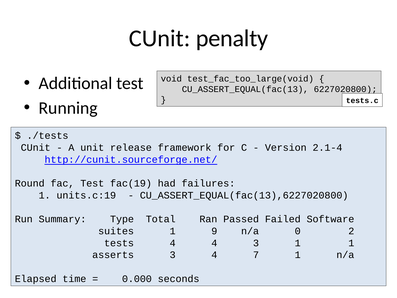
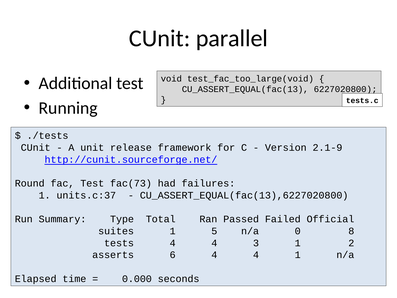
penalty: penalty -> parallel
2.1-4: 2.1-4 -> 2.1-9
fac(19: fac(19 -> fac(73
units.c:19: units.c:19 -> units.c:37
Software: Software -> Official
9: 9 -> 5
2: 2 -> 8
1 1: 1 -> 2
asserts 3: 3 -> 6
7 at (256, 255): 7 -> 4
